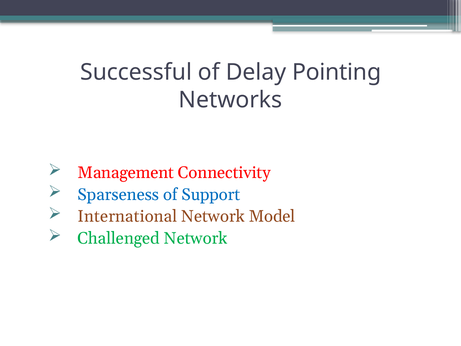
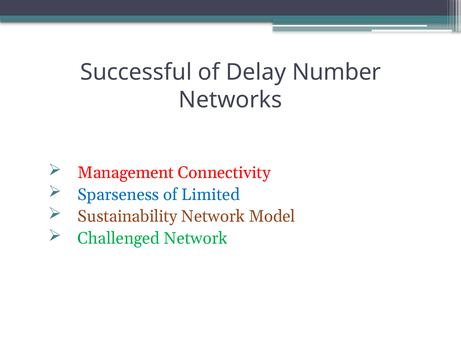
Pointing: Pointing -> Number
Support: Support -> Limited
International: International -> Sustainability
